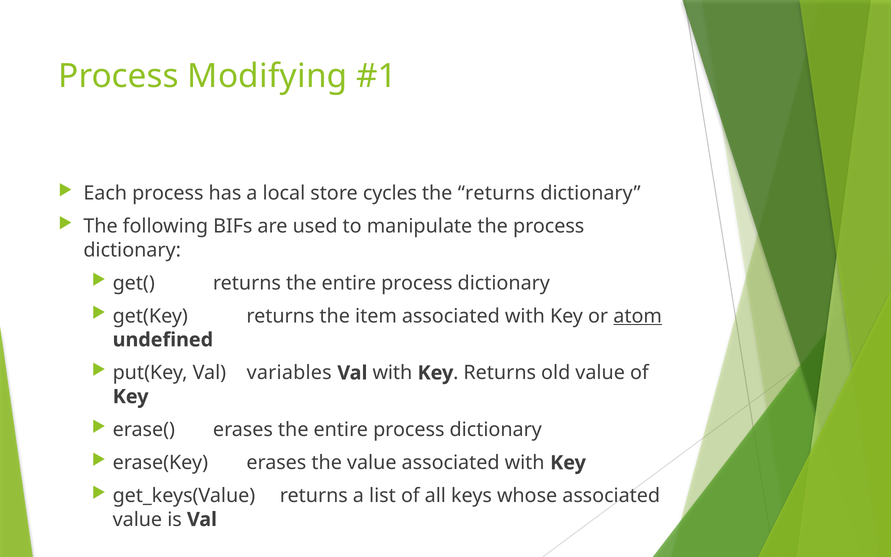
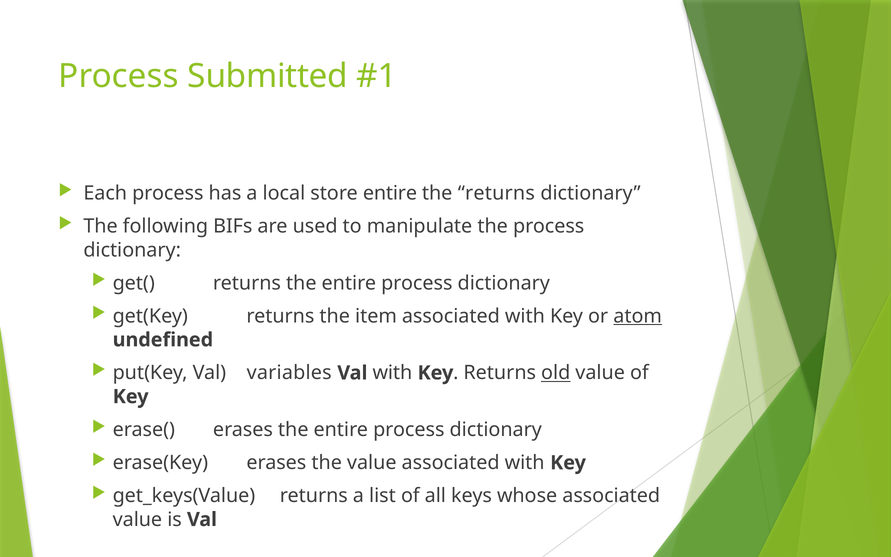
Modifying: Modifying -> Submitted
store cycles: cycles -> entire
old underline: none -> present
